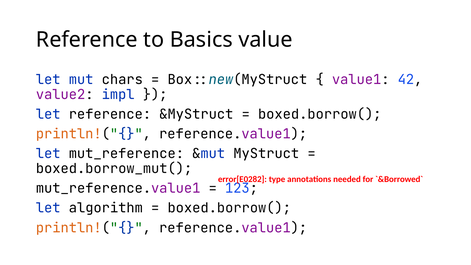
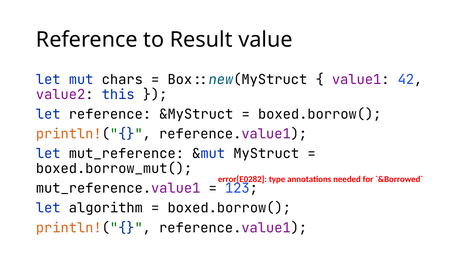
Basics: Basics -> Result
impl: impl -> this
